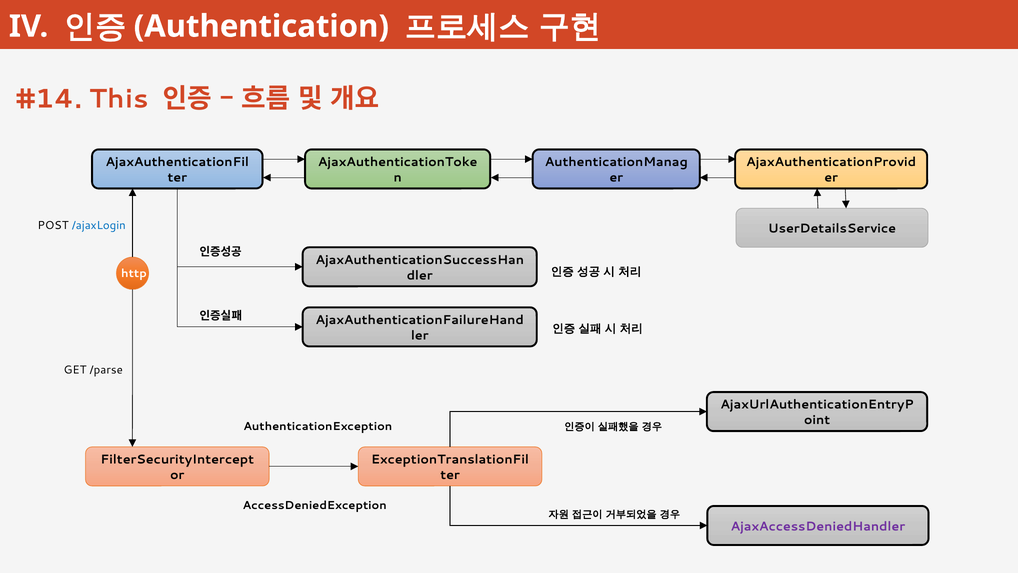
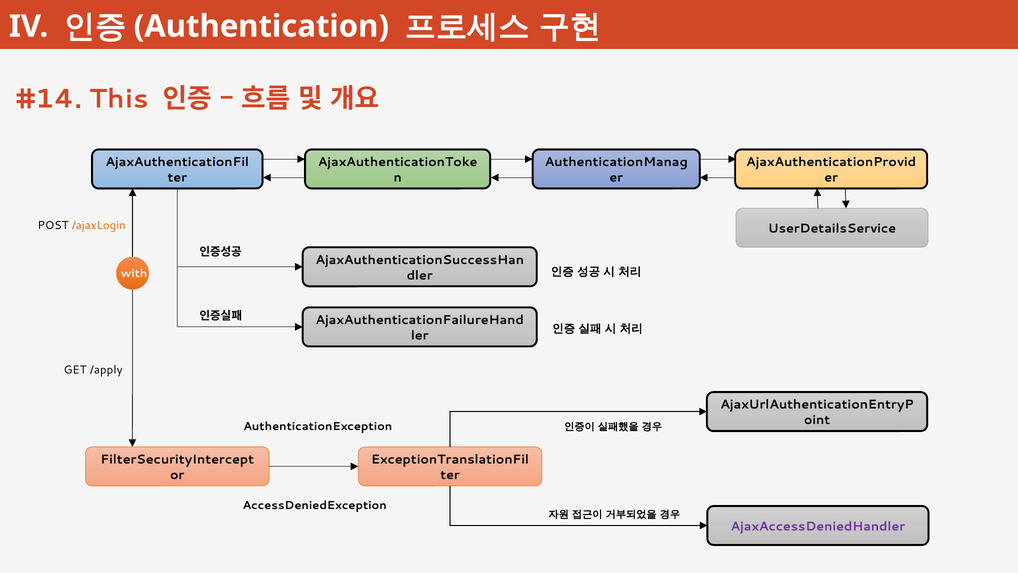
/ajaxLogin colour: blue -> orange
http: http -> with
/parse: /parse -> /apply
